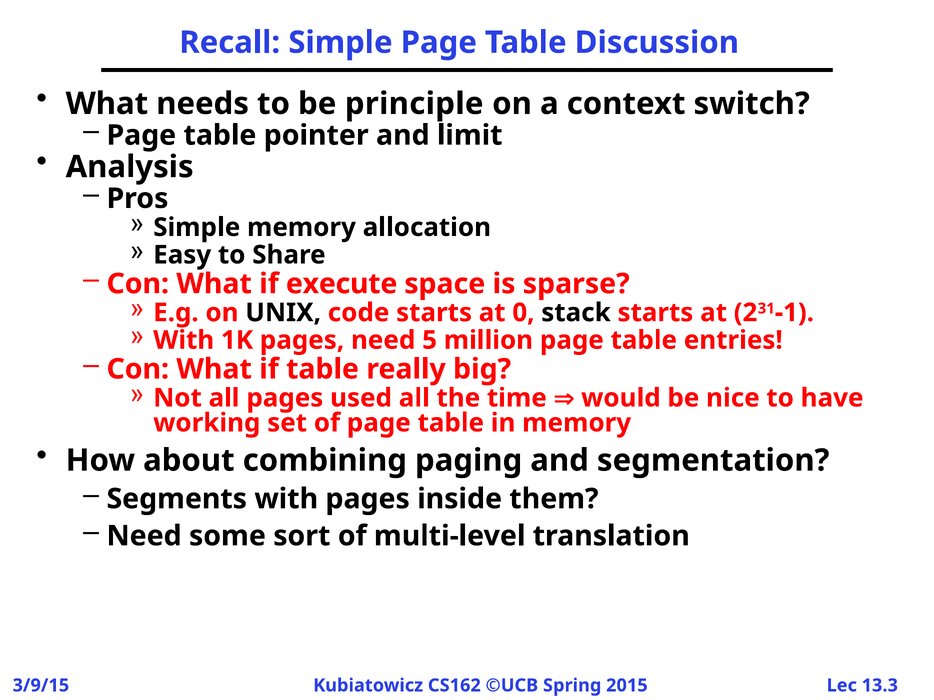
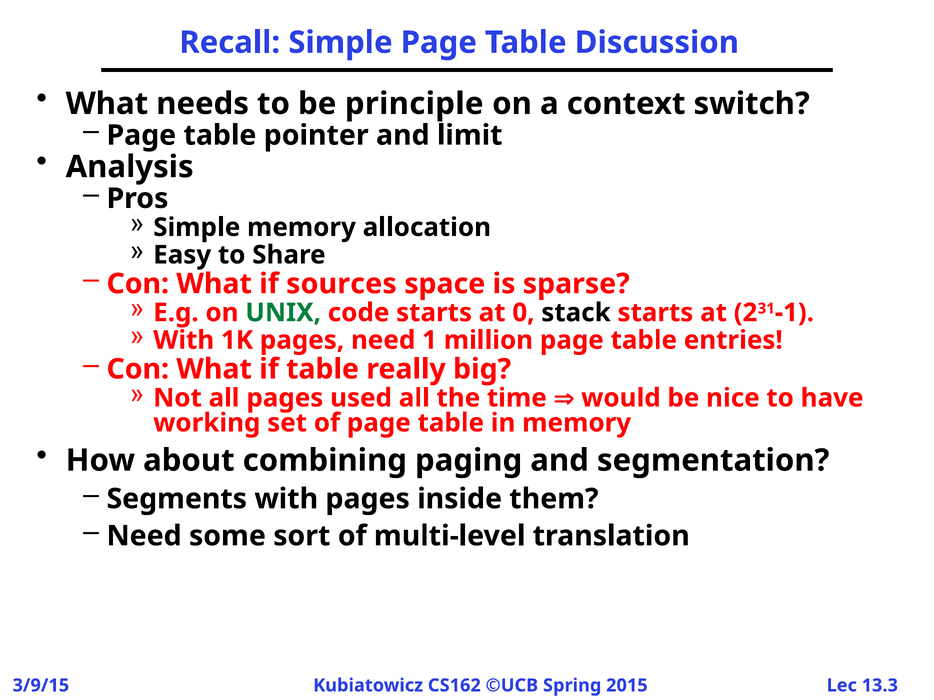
execute: execute -> sources
UNIX colour: black -> green
5: 5 -> 1
